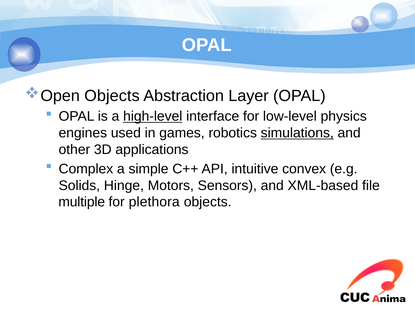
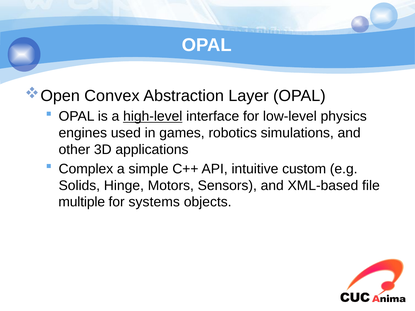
Objects at (112, 96): Objects -> Convex
simulations underline: present -> none
convex: convex -> custom
plethora: plethora -> systems
